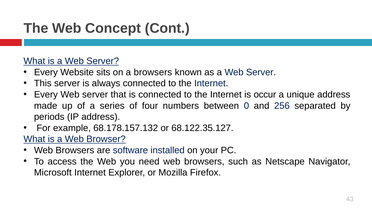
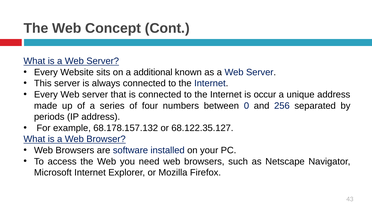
a browsers: browsers -> additional
